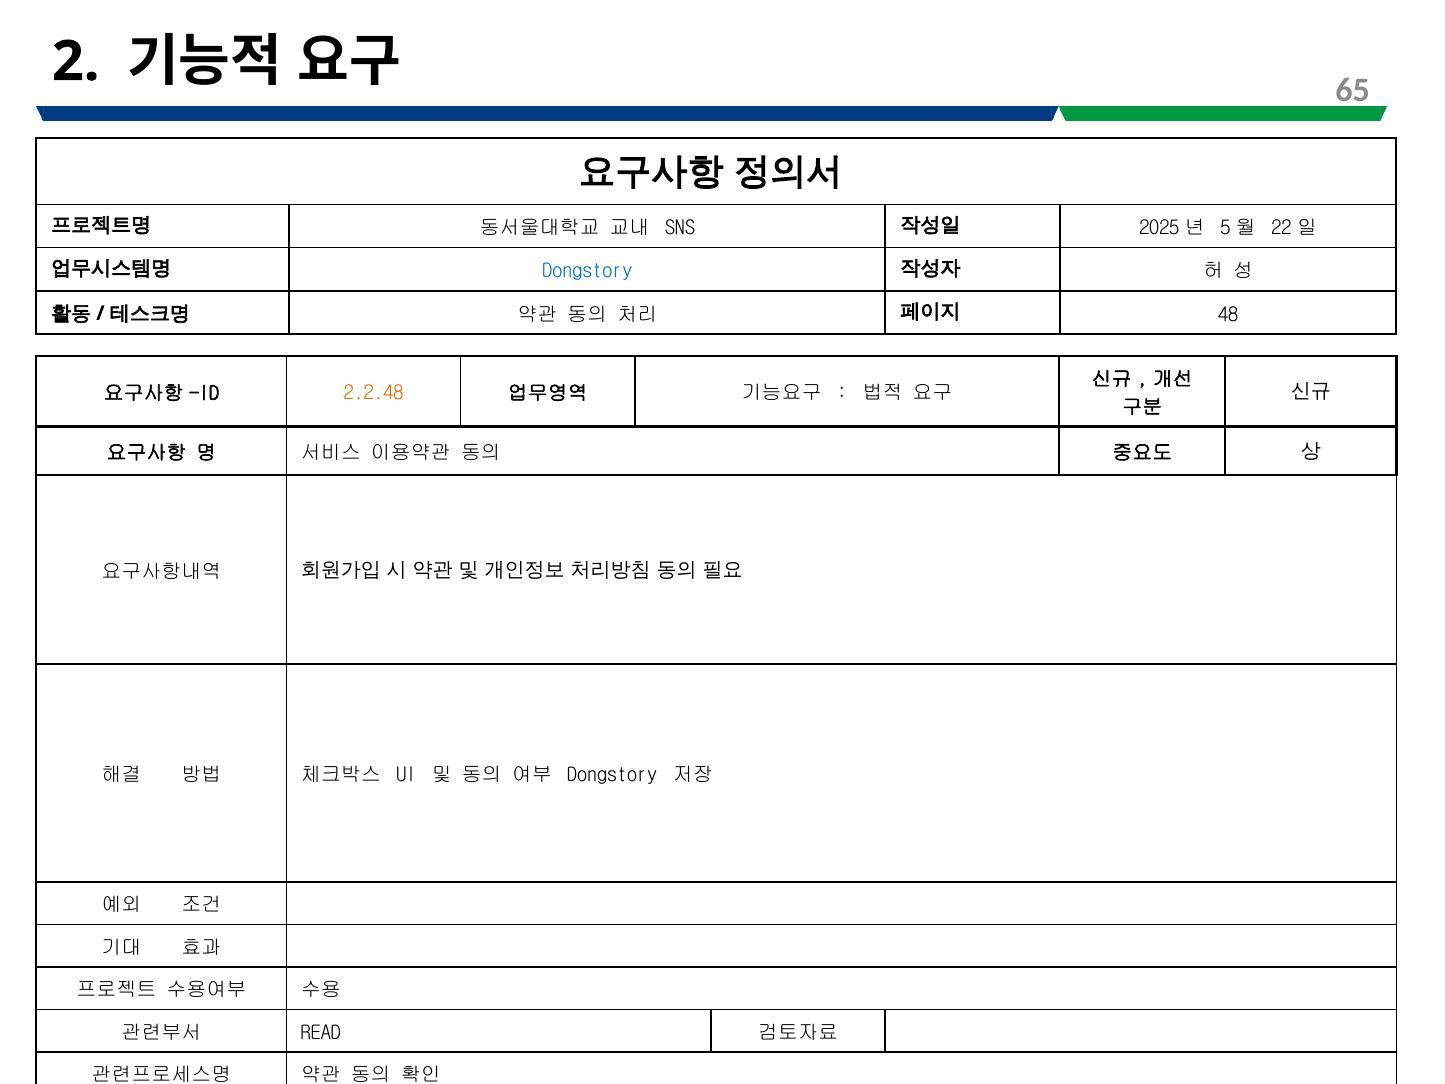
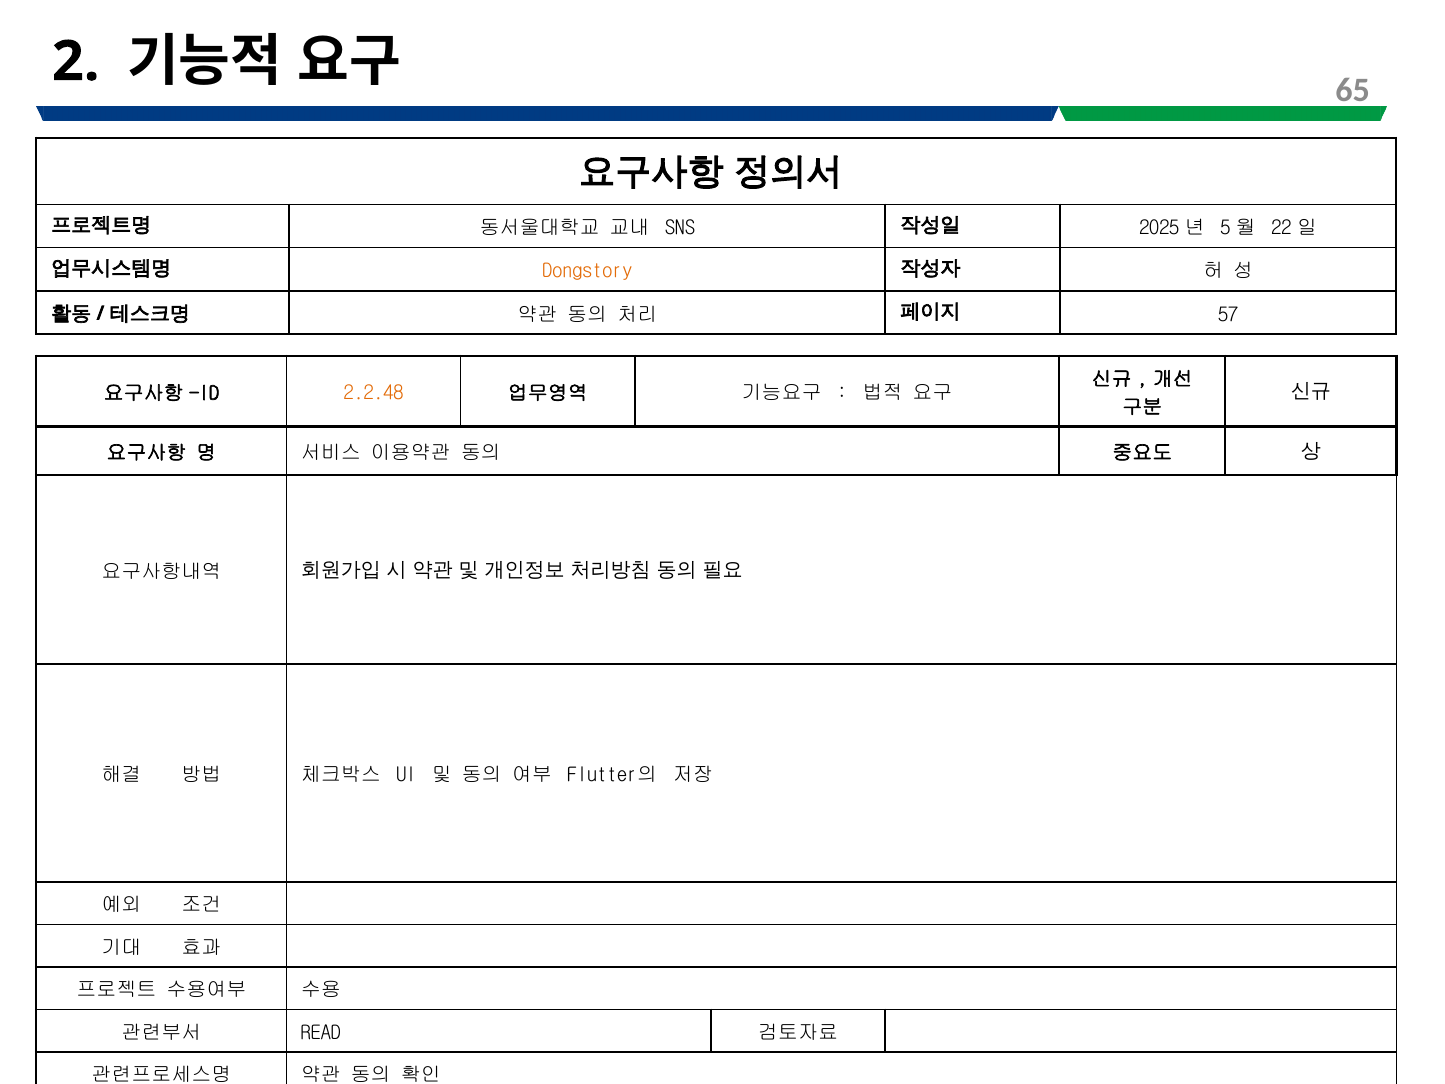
Dongstory at (587, 271) colour: blue -> orange
48: 48 -> 57
Dongstory at (612, 775): Dongstory -> Flutter의
